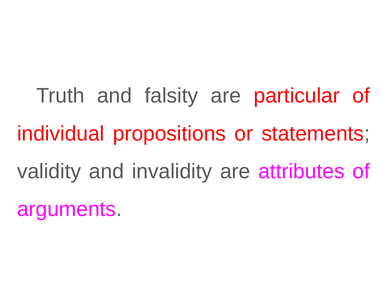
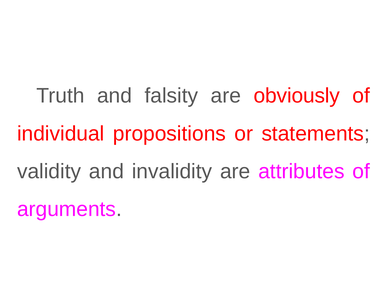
particular: particular -> obviously
